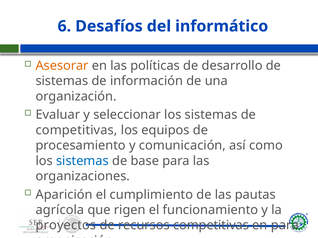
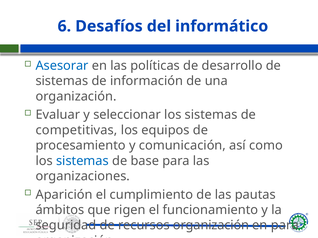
Asesorar colour: orange -> blue
agrícola: agrícola -> ámbitos
proyectos: proyectos -> seguridad
recursos competitivas: competitivas -> organización
